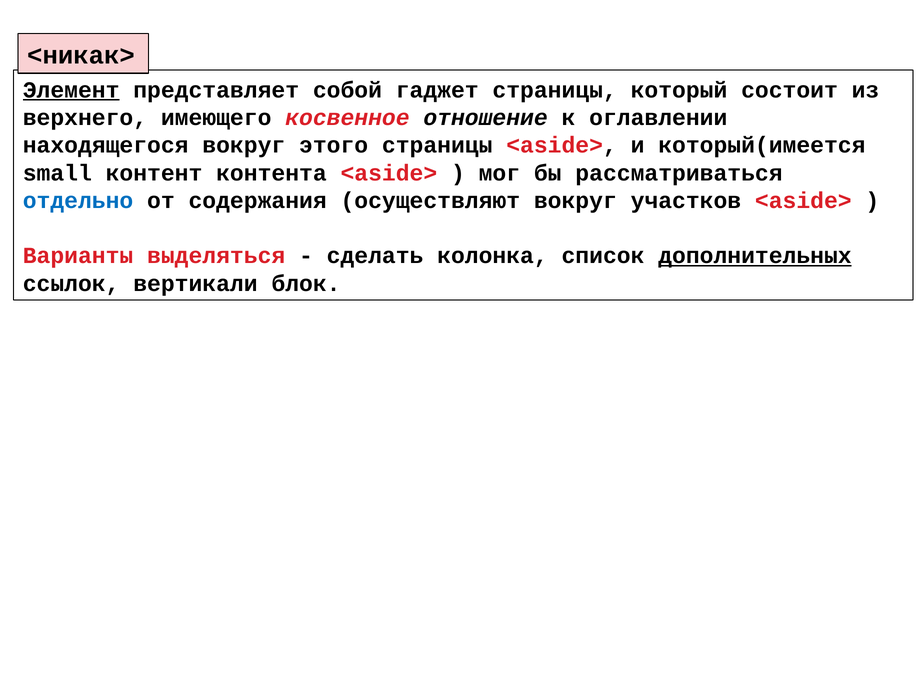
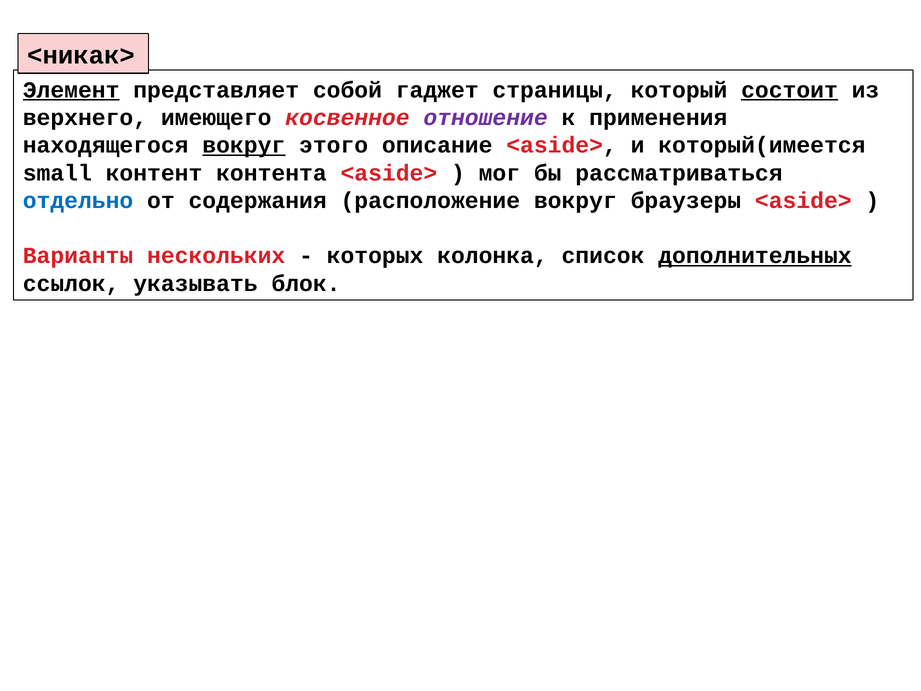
состоит underline: none -> present
отношение colour: black -> purple
оглавлении: оглавлении -> применения
вокруг at (244, 145) underline: none -> present
этого страницы: страницы -> описание
осуществляют: осуществляют -> расположение
участков: участков -> браузеры
выделяться: выделяться -> нескольких
сделать: сделать -> которых
вертикали: вертикали -> указывать
